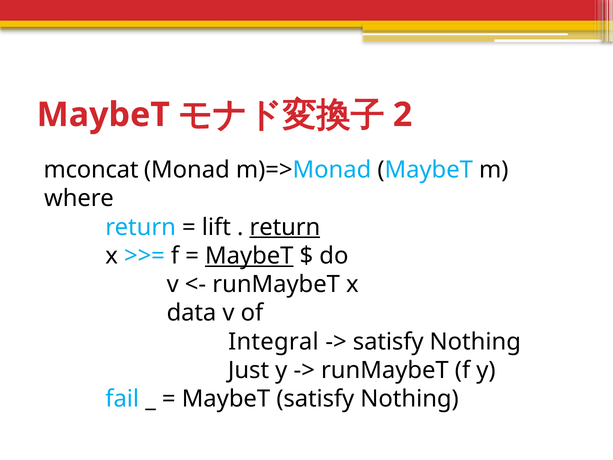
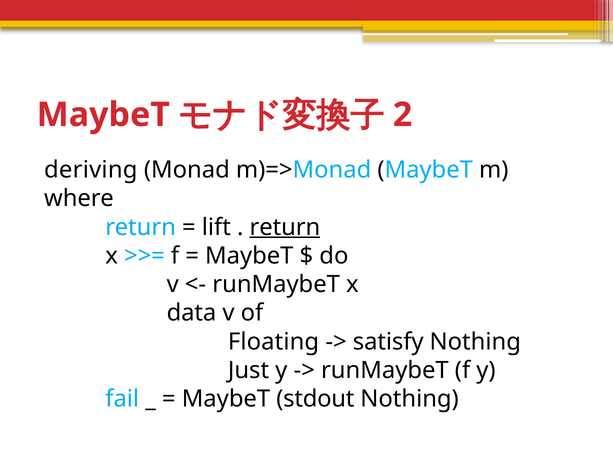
mconcat: mconcat -> deriving
MaybeT at (249, 256) underline: present -> none
Integral: Integral -> Floating
MaybeT satisfy: satisfy -> stdout
